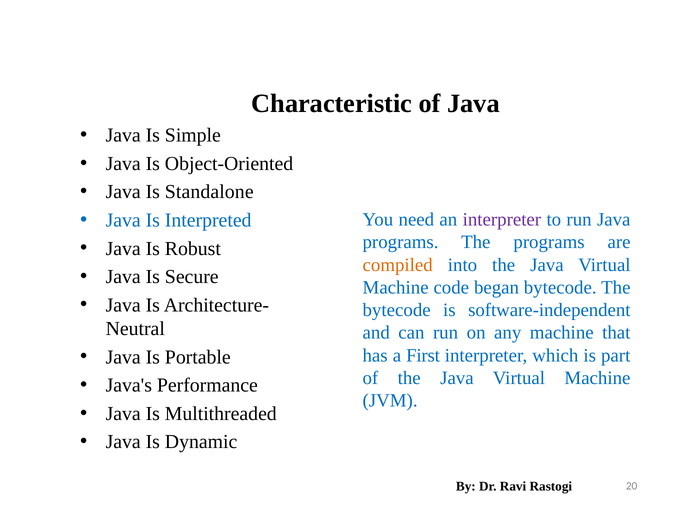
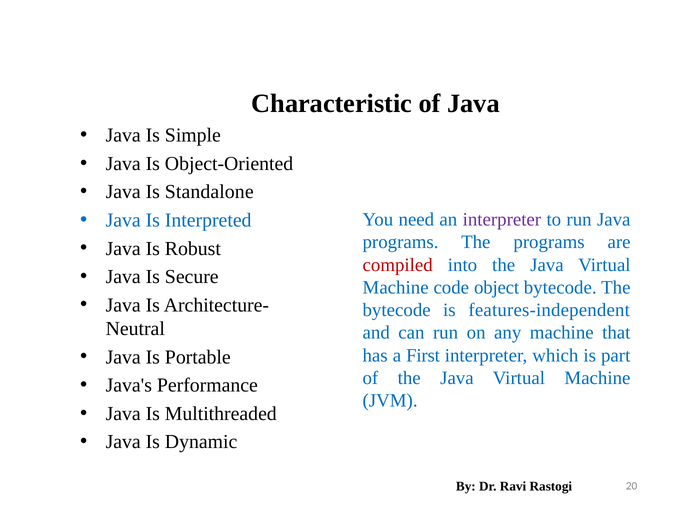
compiled colour: orange -> red
began: began -> object
software-independent: software-independent -> features-independent
